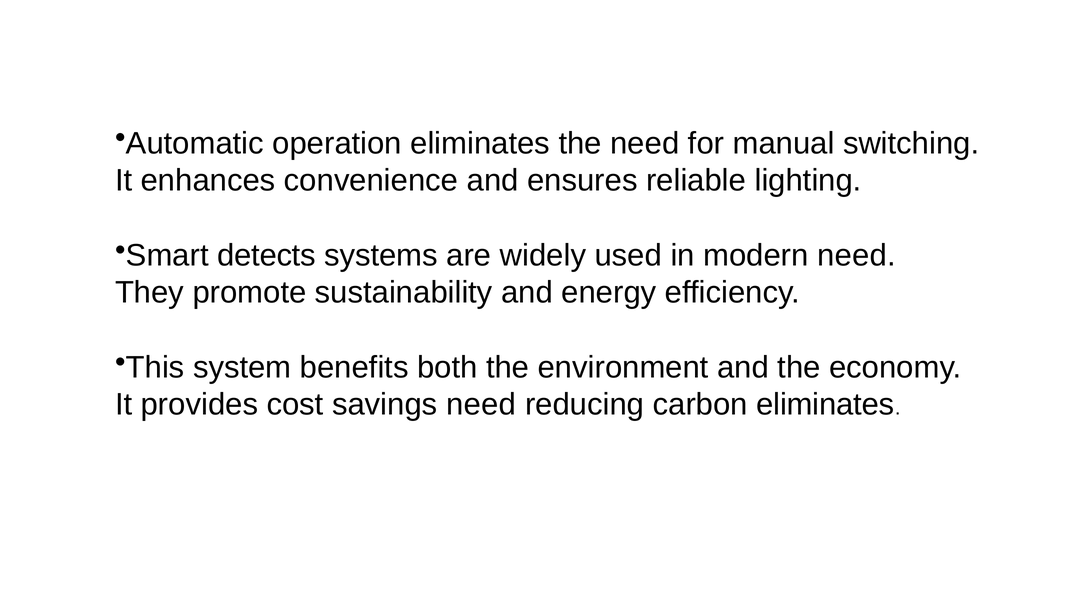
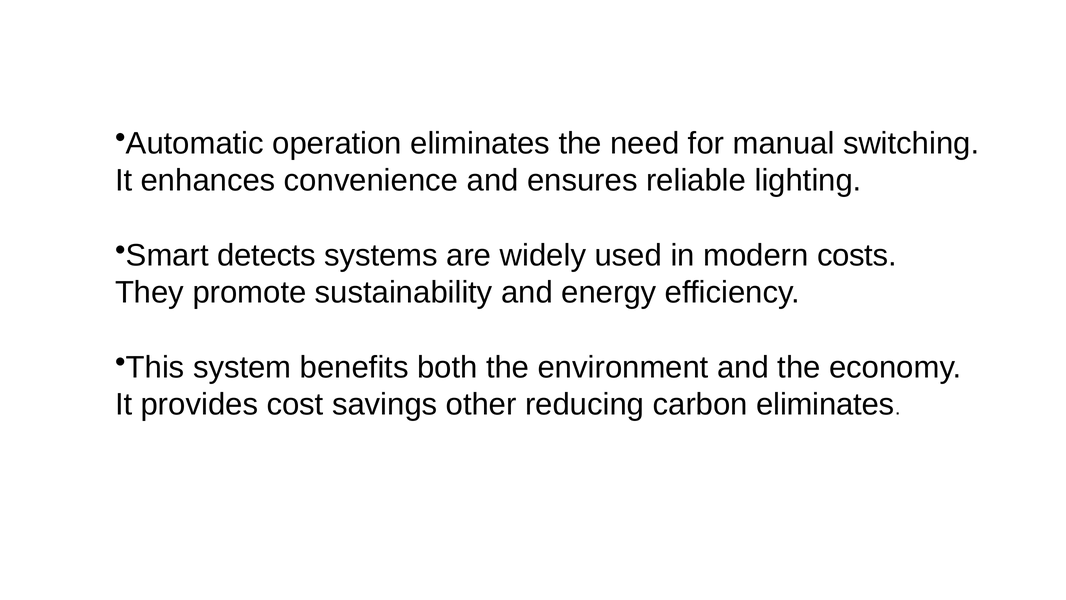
modern need: need -> costs
savings need: need -> other
